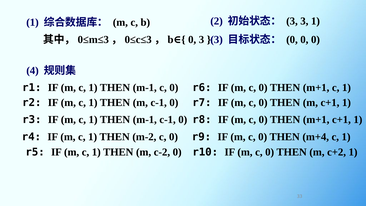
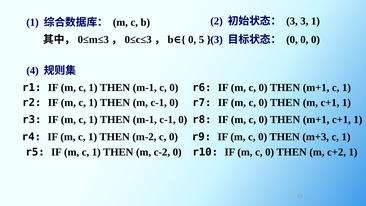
0 3: 3 -> 5
m+4: m+4 -> m+3
